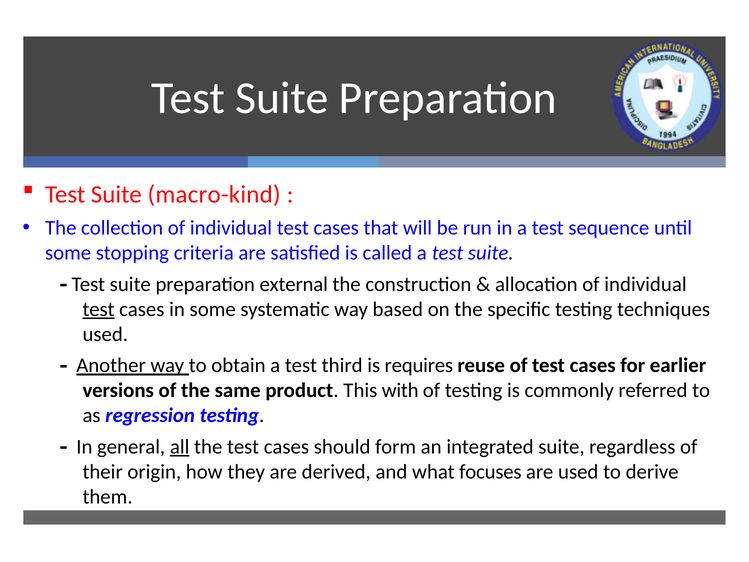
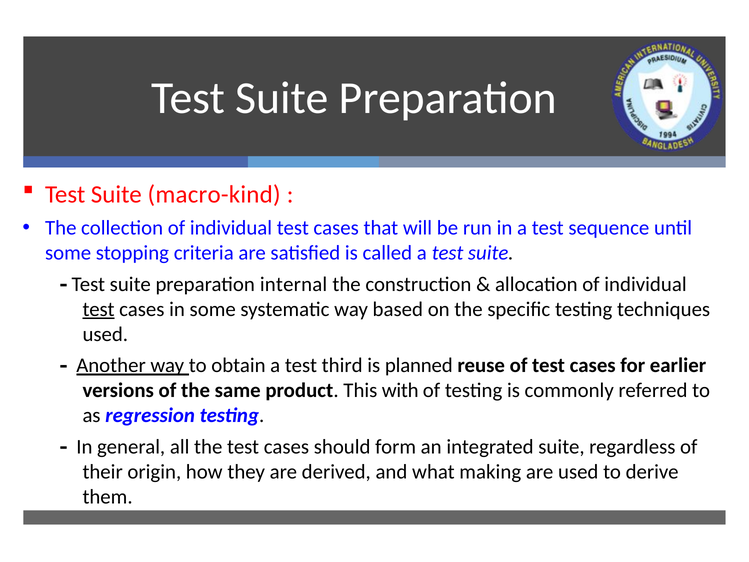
external: external -> internal
requires: requires -> planned
all underline: present -> none
focuses: focuses -> making
